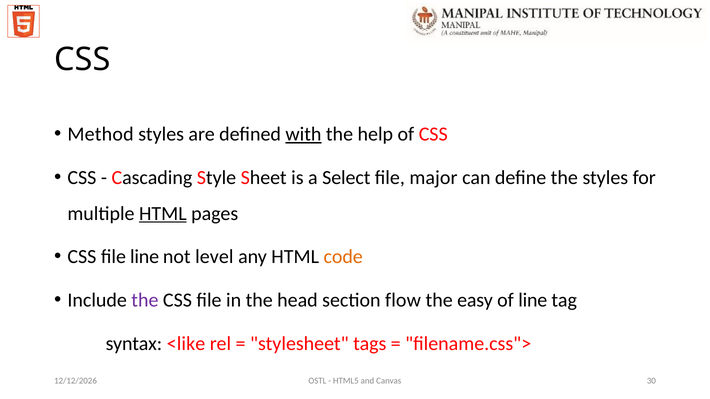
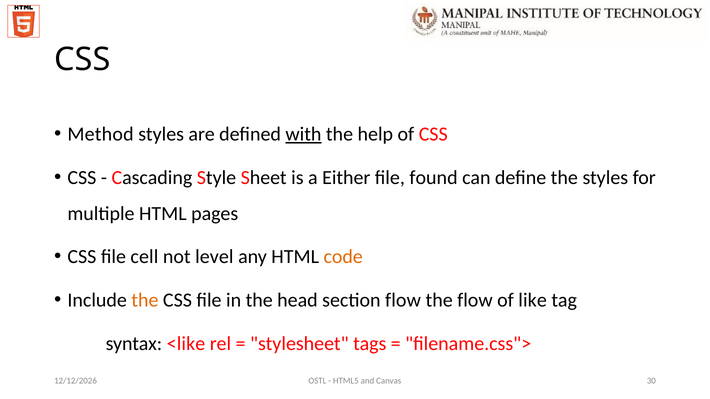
Select: Select -> Either
major: major -> found
HTML at (163, 214) underline: present -> none
file line: line -> cell
the at (145, 300) colour: purple -> orange
the easy: easy -> flow
of line: line -> like
